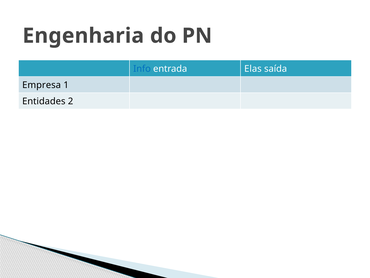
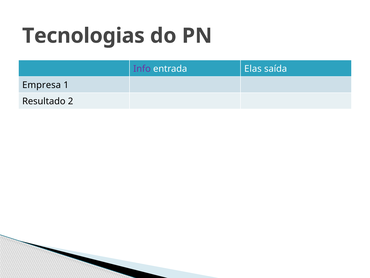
Engenharia: Engenharia -> Tecnologias
Info colour: blue -> purple
Entidades: Entidades -> Resultado
